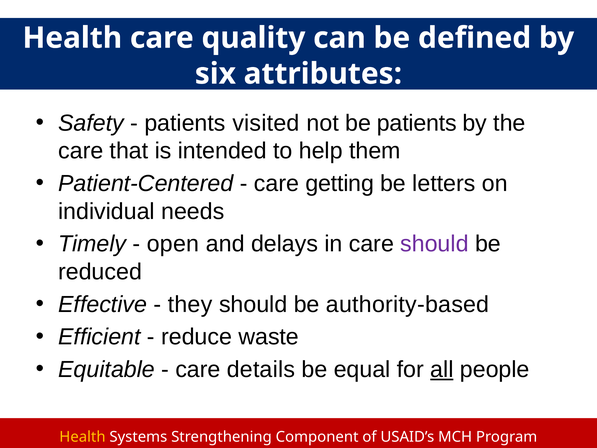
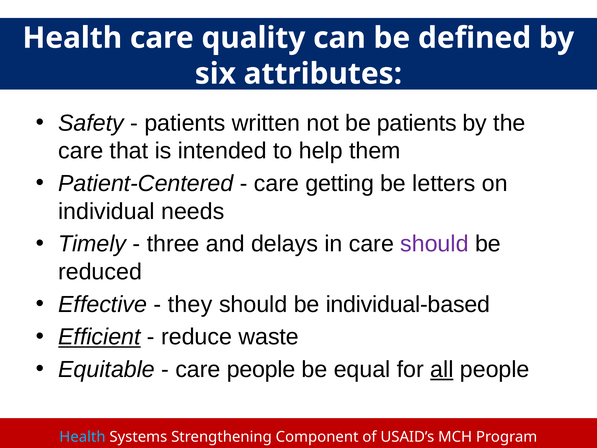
visited: visited -> written
open: open -> three
authority-based: authority-based -> individual-based
Efficient underline: none -> present
care details: details -> people
Health at (82, 437) colour: yellow -> light blue
